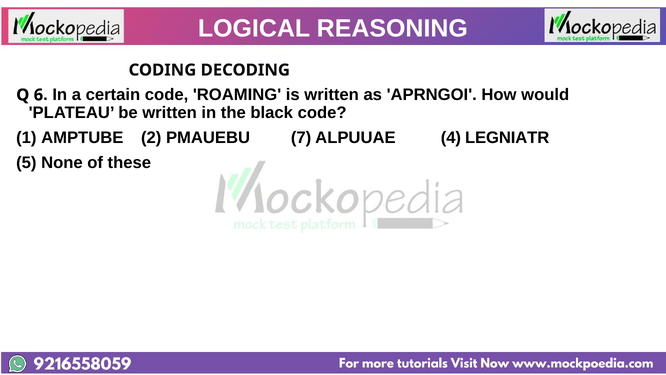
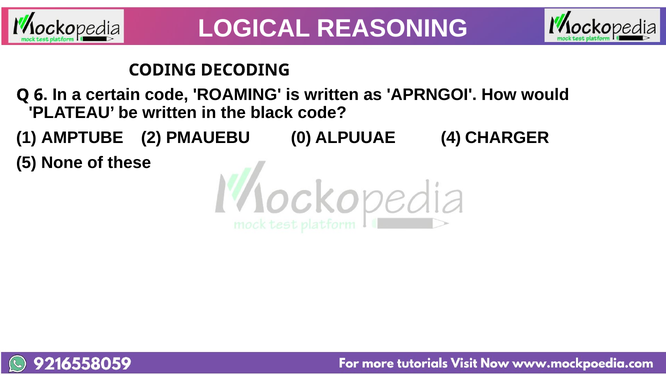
7: 7 -> 0
LEGNIATR: LEGNIATR -> CHARGER
